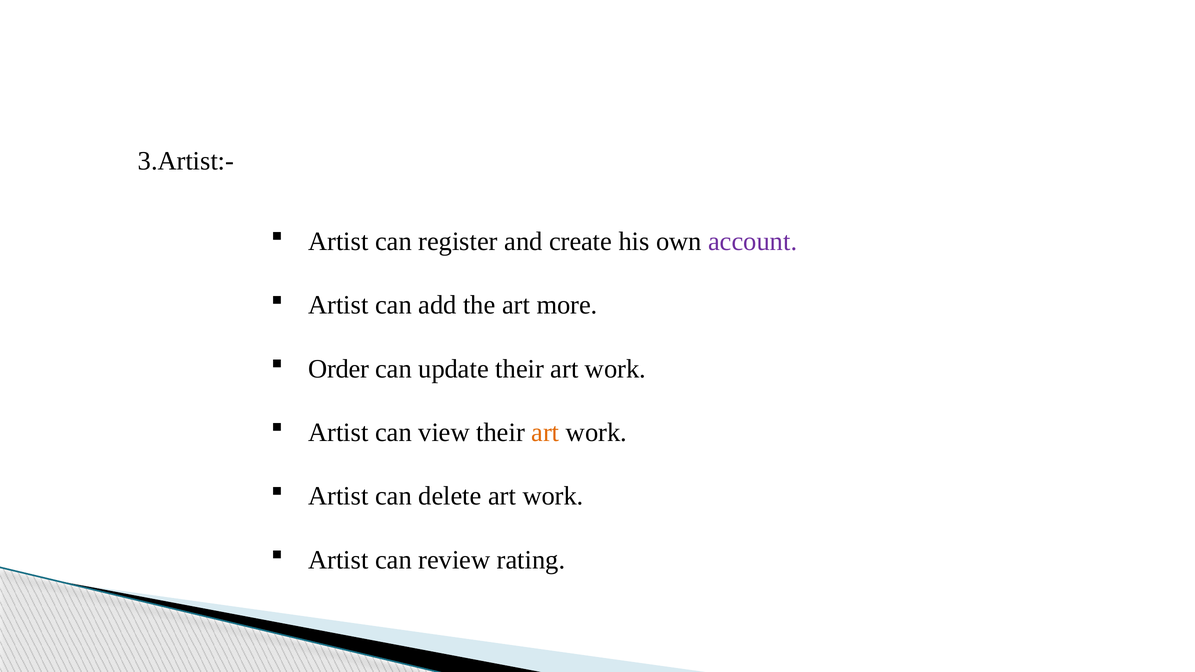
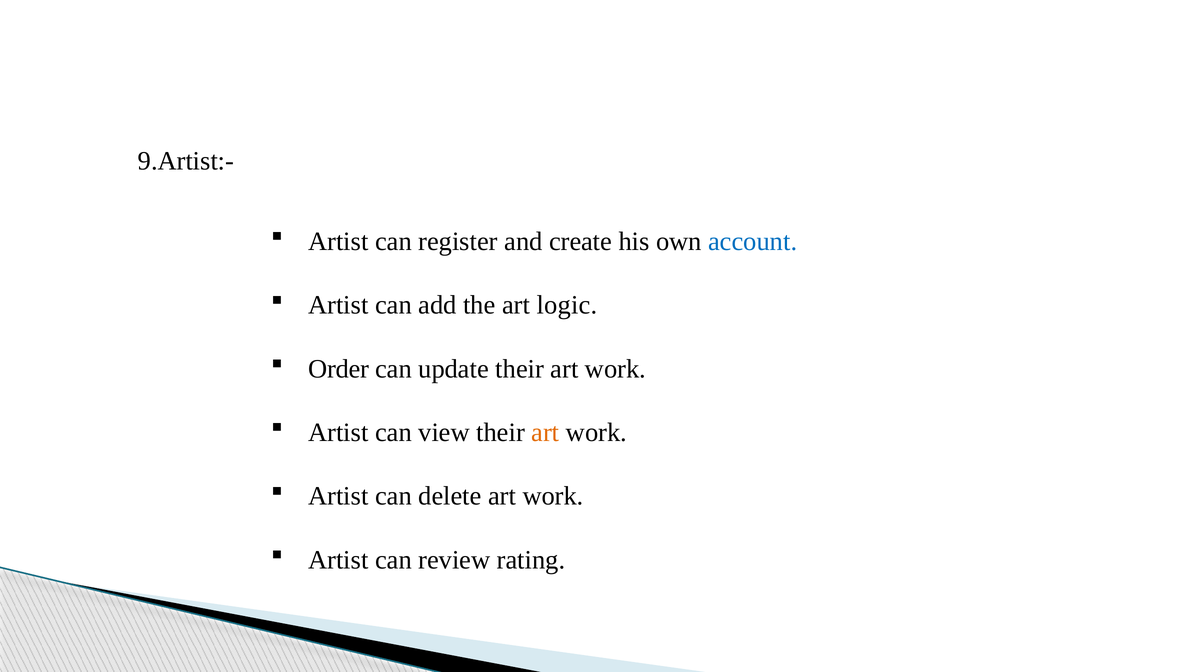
3.Artist:-: 3.Artist:- -> 9.Artist:-
account colour: purple -> blue
more: more -> logic
